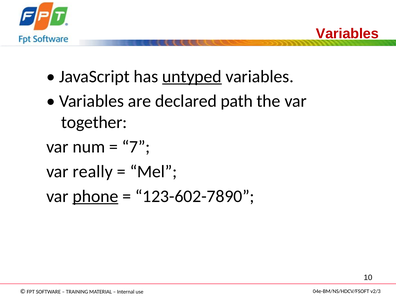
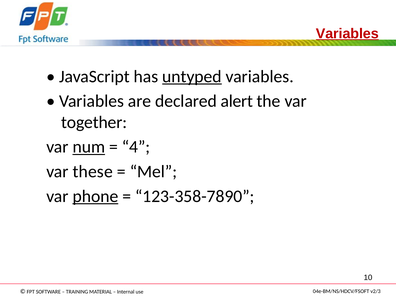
Variables at (347, 34) underline: none -> present
path: path -> alert
num underline: none -> present
7: 7 -> 4
really: really -> these
123-602-7890: 123-602-7890 -> 123-358-7890
